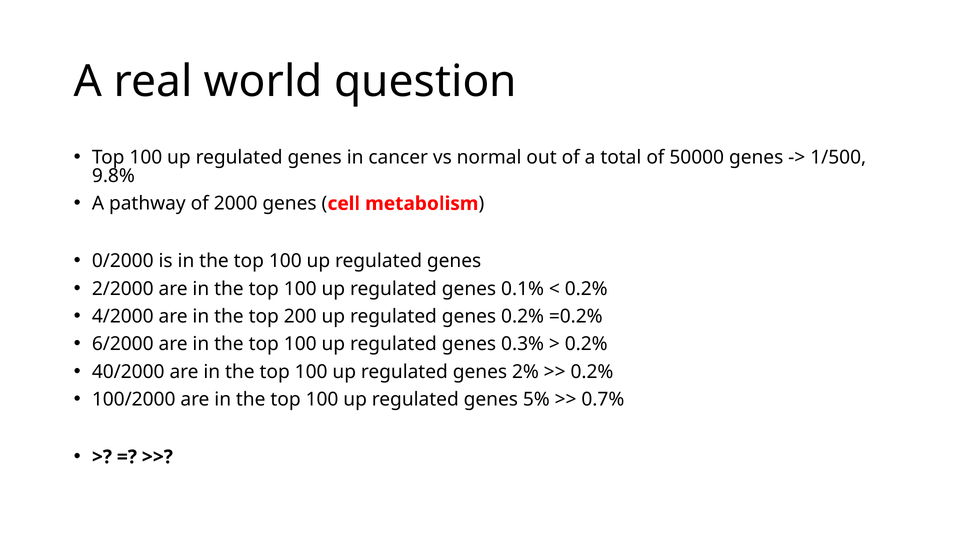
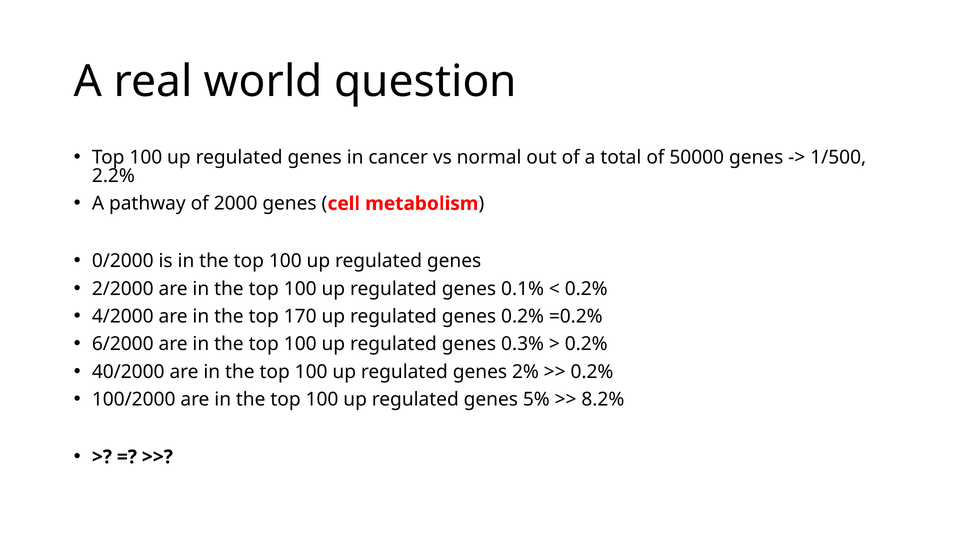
9.8%: 9.8% -> 2.2%
200: 200 -> 170
0.7%: 0.7% -> 8.2%
